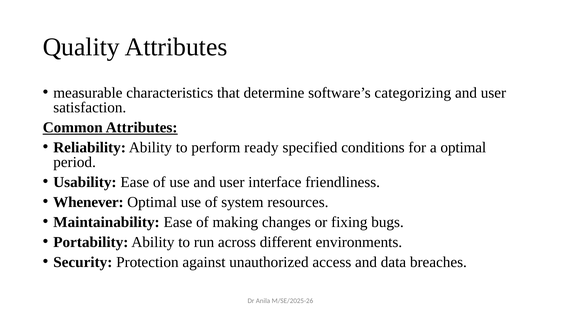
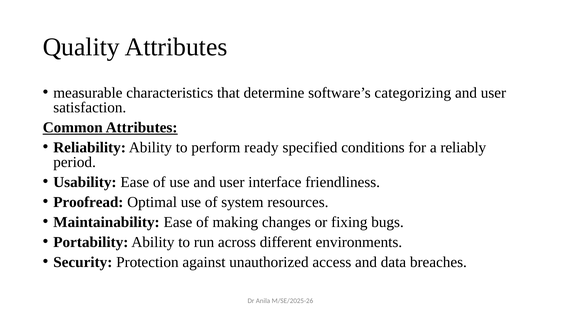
a optimal: optimal -> reliably
Whenever: Whenever -> Proofread
